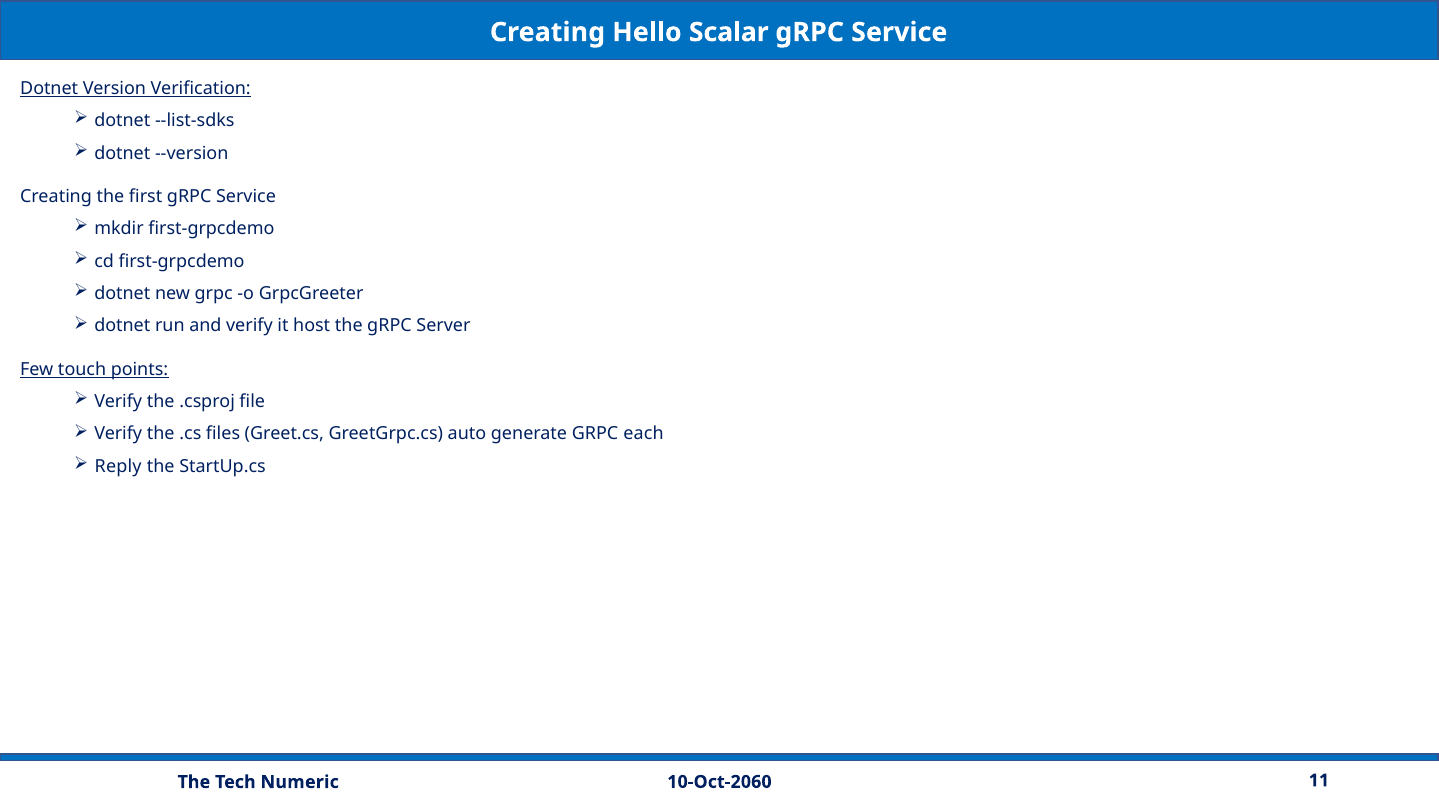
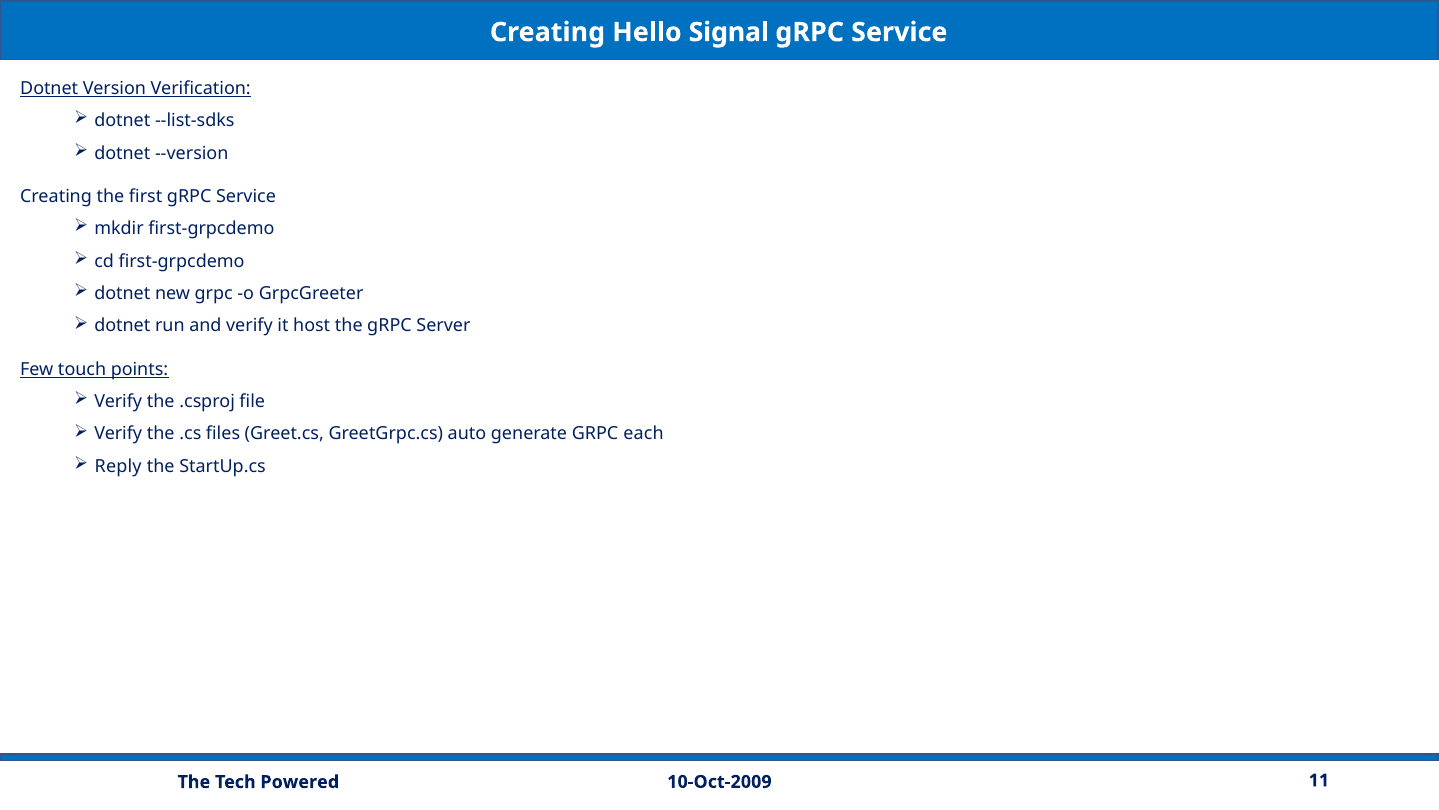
Scalar: Scalar -> Signal
10-Oct-2060: 10-Oct-2060 -> 10-Oct-2009
Numeric: Numeric -> Powered
